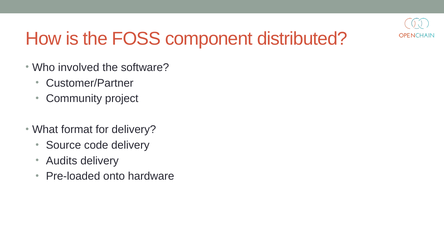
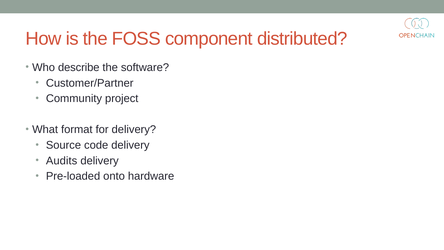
involved: involved -> describe
